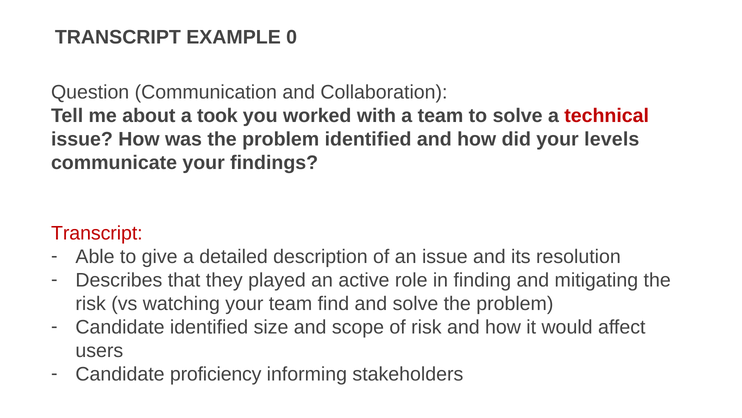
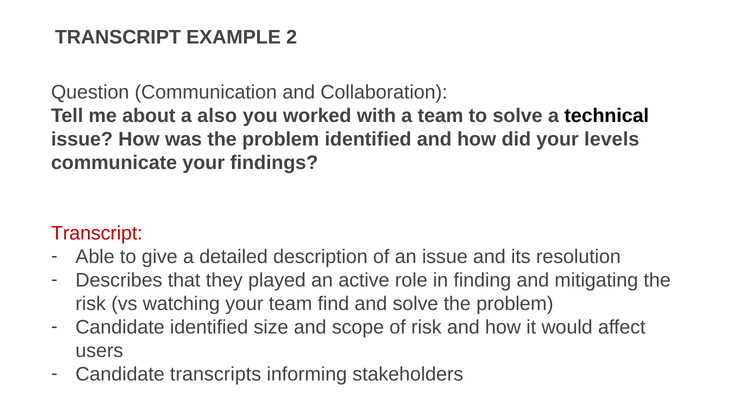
0: 0 -> 2
took: took -> also
technical colour: red -> black
proficiency: proficiency -> transcripts
